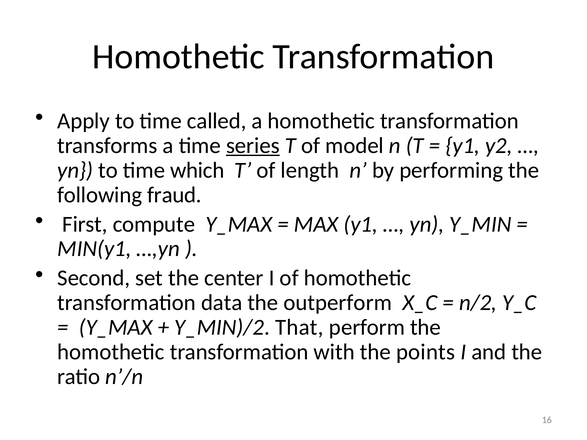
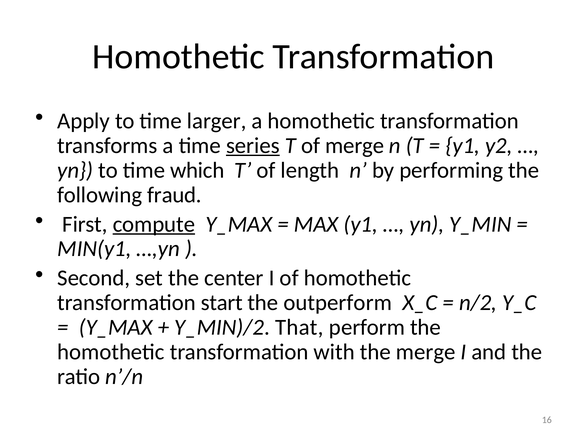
called: called -> larger
of model: model -> merge
compute underline: none -> present
data: data -> start
the points: points -> merge
